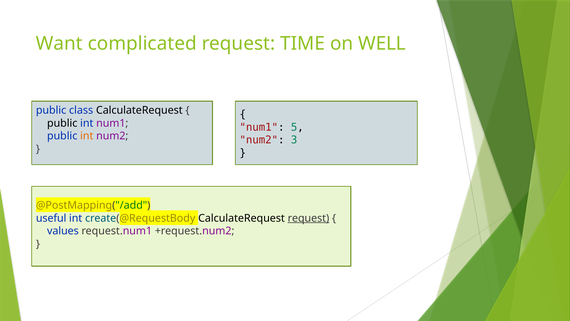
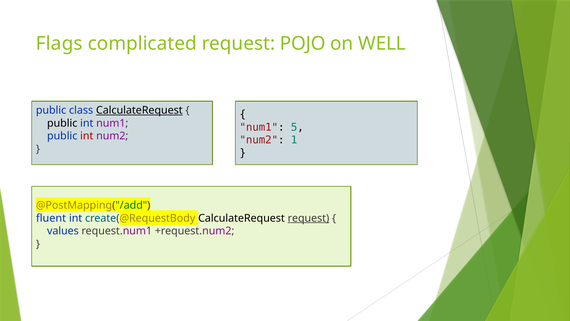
Want: Want -> Flags
TIME: TIME -> POJO
CalculateRequest at (139, 110) underline: none -> present
int at (87, 136) colour: orange -> red
3: 3 -> 1
useful: useful -> fluent
